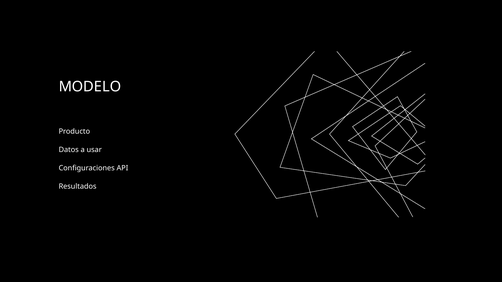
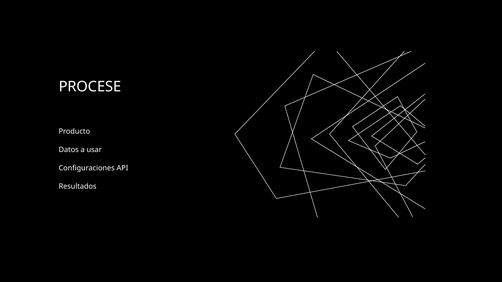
MODELO: MODELO -> PROCESE
